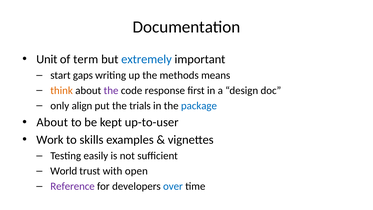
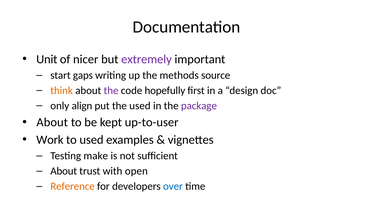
term: term -> nicer
extremely colour: blue -> purple
means: means -> source
response: response -> hopefully
the trials: trials -> used
package colour: blue -> purple
to skills: skills -> used
easily: easily -> make
World at (64, 171): World -> About
Reference colour: purple -> orange
